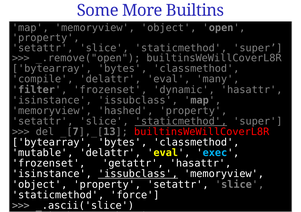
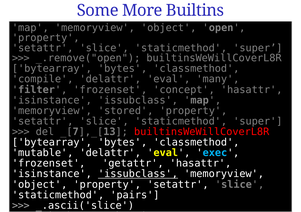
dynamic: dynamic -> concept
hashed: hashed -> stored
staticmethod at (181, 121) underline: present -> none
force: force -> pairs
